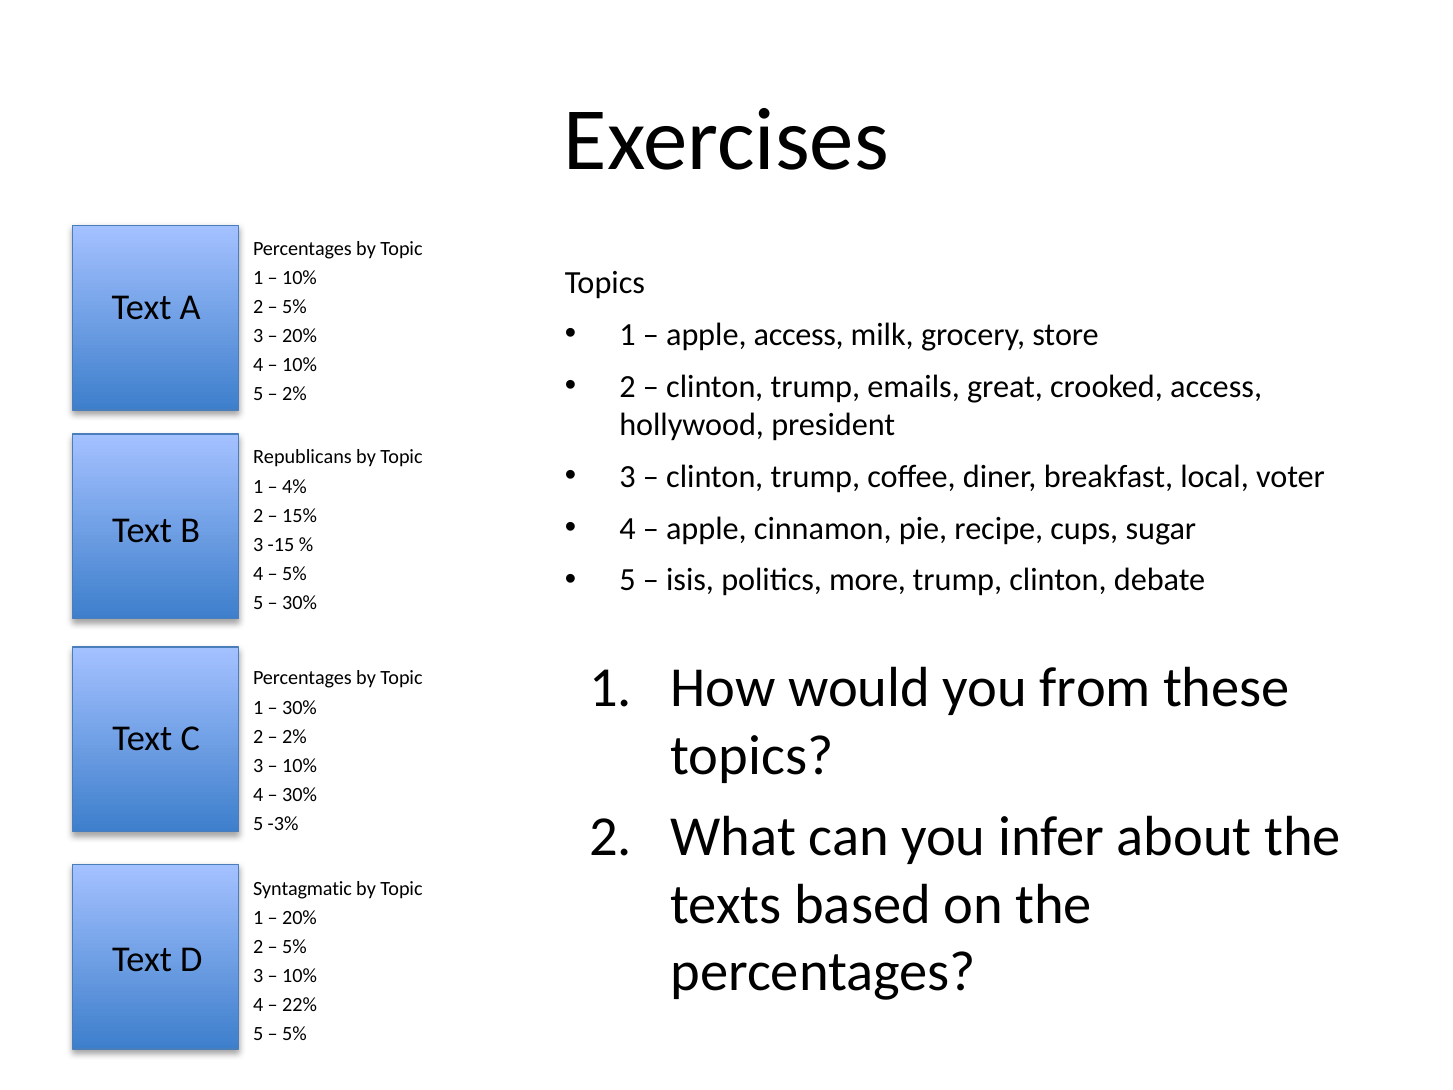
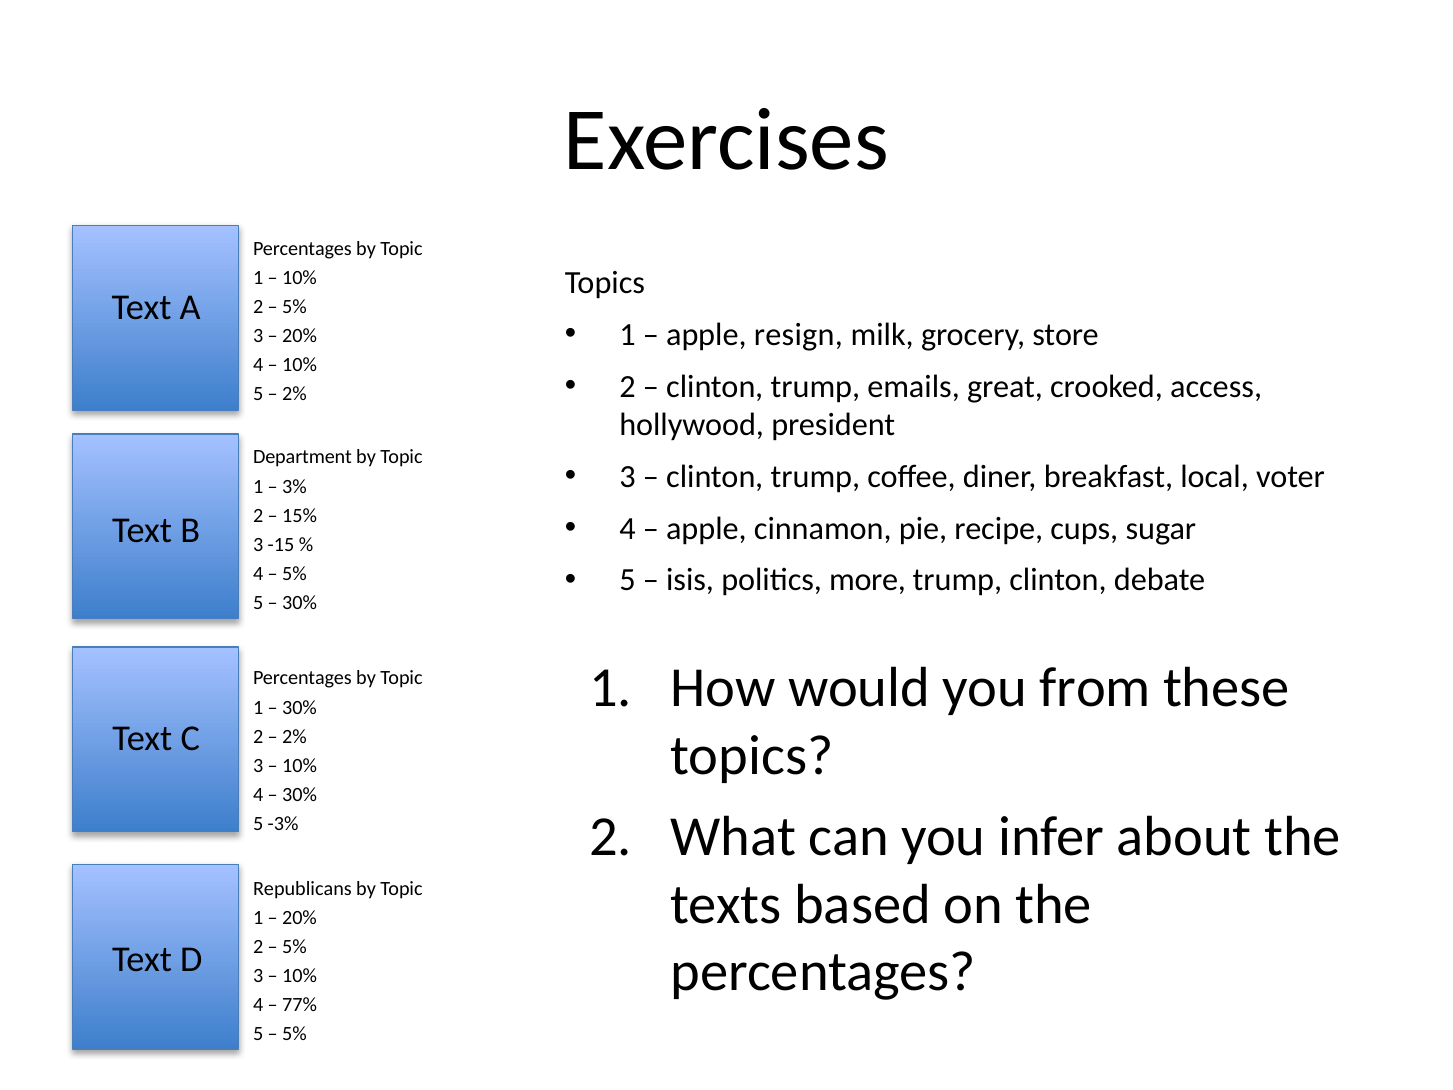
apple access: access -> resign
Republicans: Republicans -> Department
4%: 4% -> 3%
Syntagmatic: Syntagmatic -> Republicans
22%: 22% -> 77%
